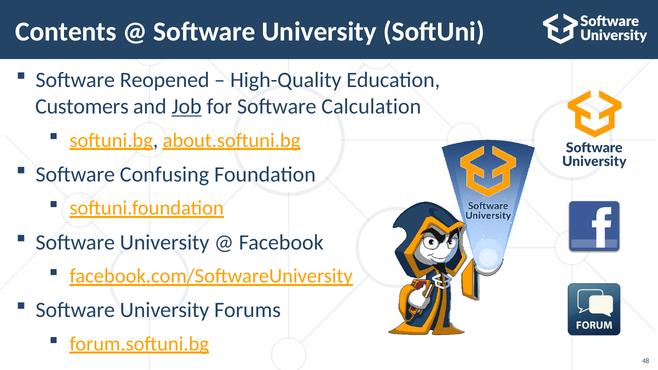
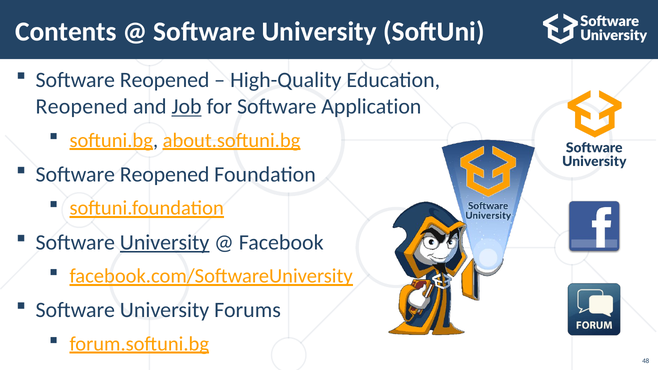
Customers at (82, 107): Customers -> Reopened
Calculation: Calculation -> Application
Confusing at (165, 175): Confusing -> Reopened
University at (165, 242) underline: none -> present
